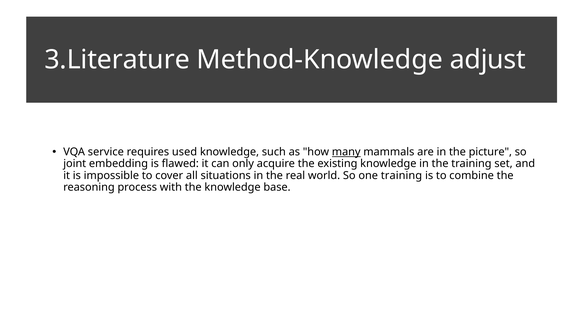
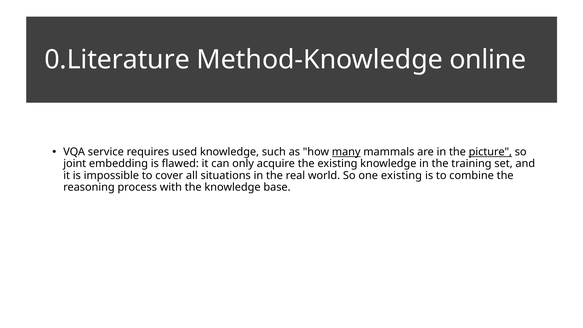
3.Literature: 3.Literature -> 0.Literature
adjust: adjust -> online
picture underline: none -> present
one training: training -> existing
